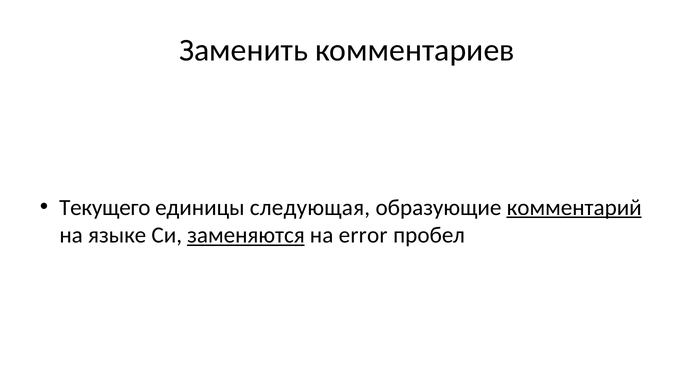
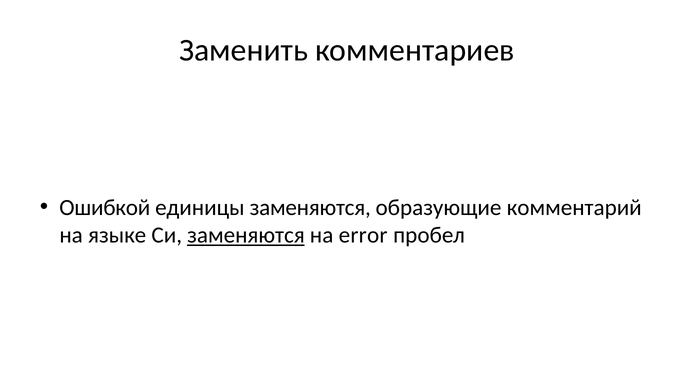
Текущего: Текущего -> Ошибкой
единицы следующая: следующая -> заменяются
комментарий underline: present -> none
